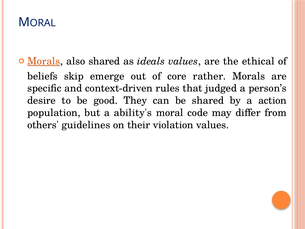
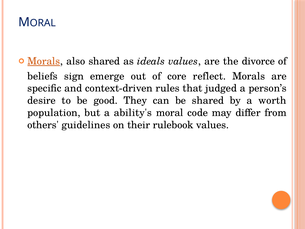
ethical: ethical -> divorce
skip: skip -> sign
rather: rather -> reflect
action: action -> worth
violation: violation -> rulebook
